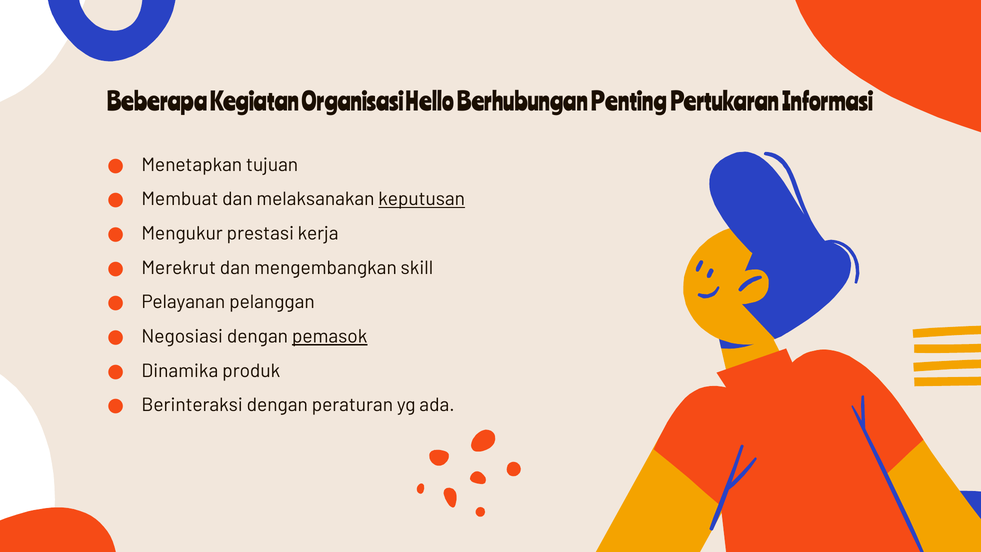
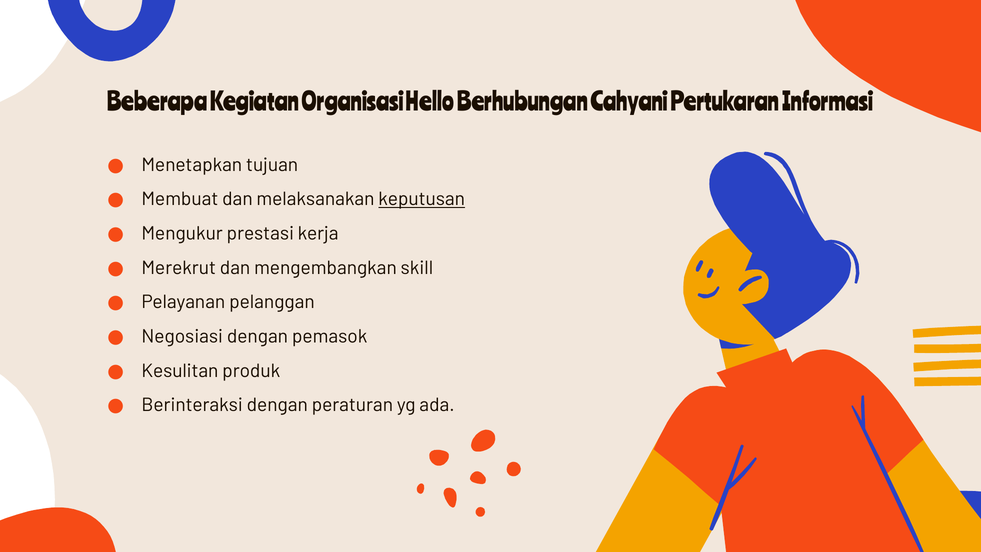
Penting: Penting -> Cahyani
pemasok underline: present -> none
Dinamika: Dinamika -> Kesulitan
